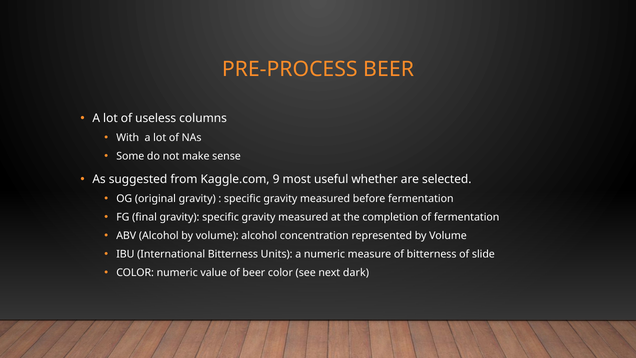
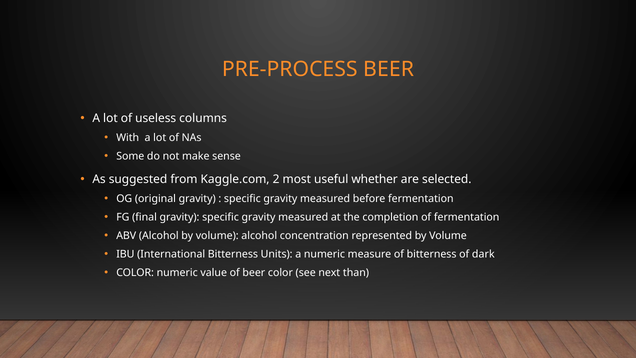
9: 9 -> 2
slide: slide -> dark
dark: dark -> than
